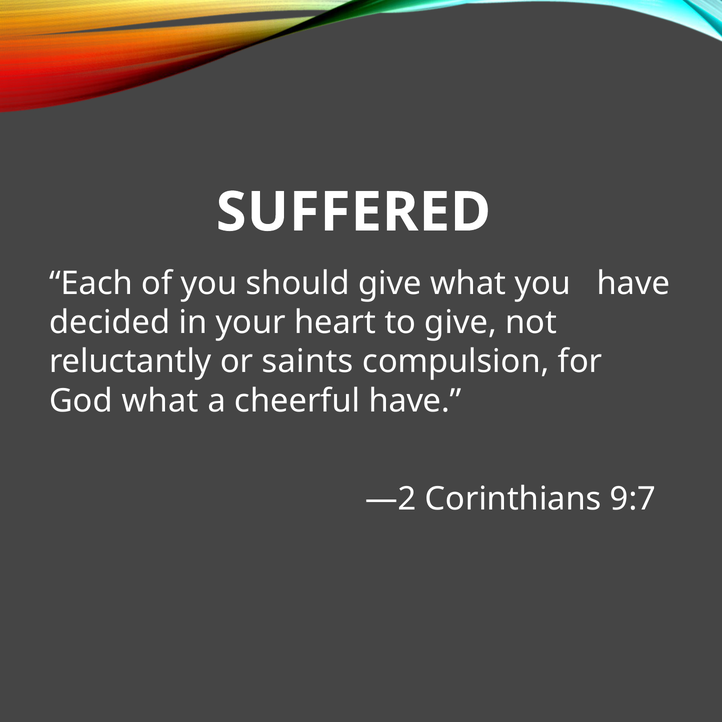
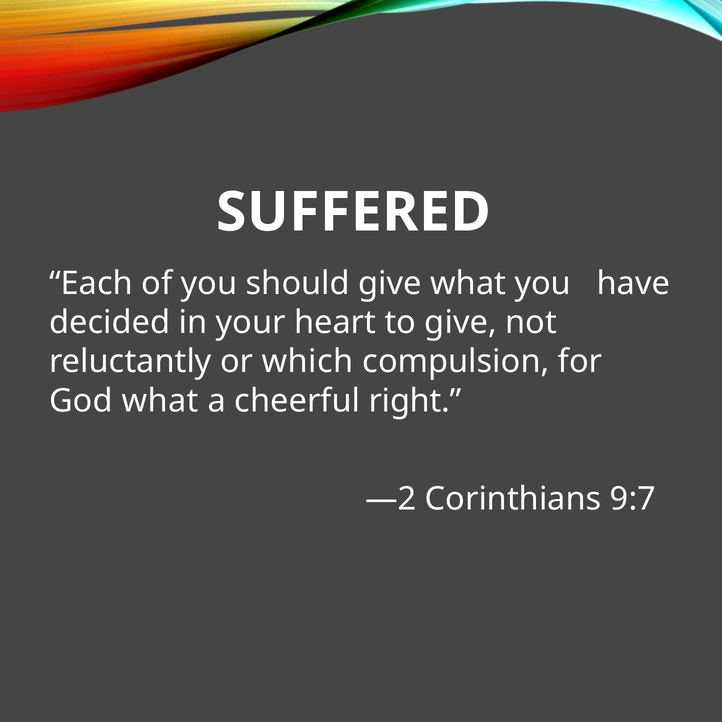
saints: saints -> which
cheerful have: have -> right
